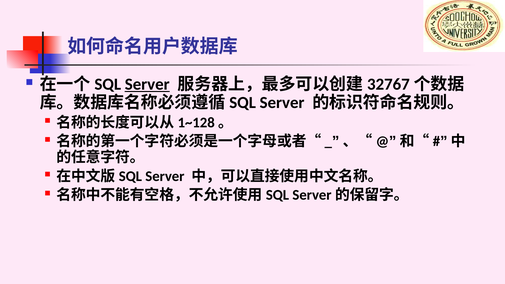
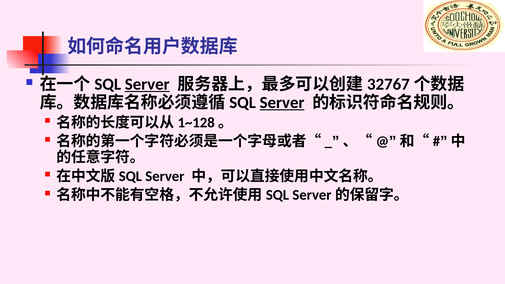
Server at (282, 103) underline: none -> present
